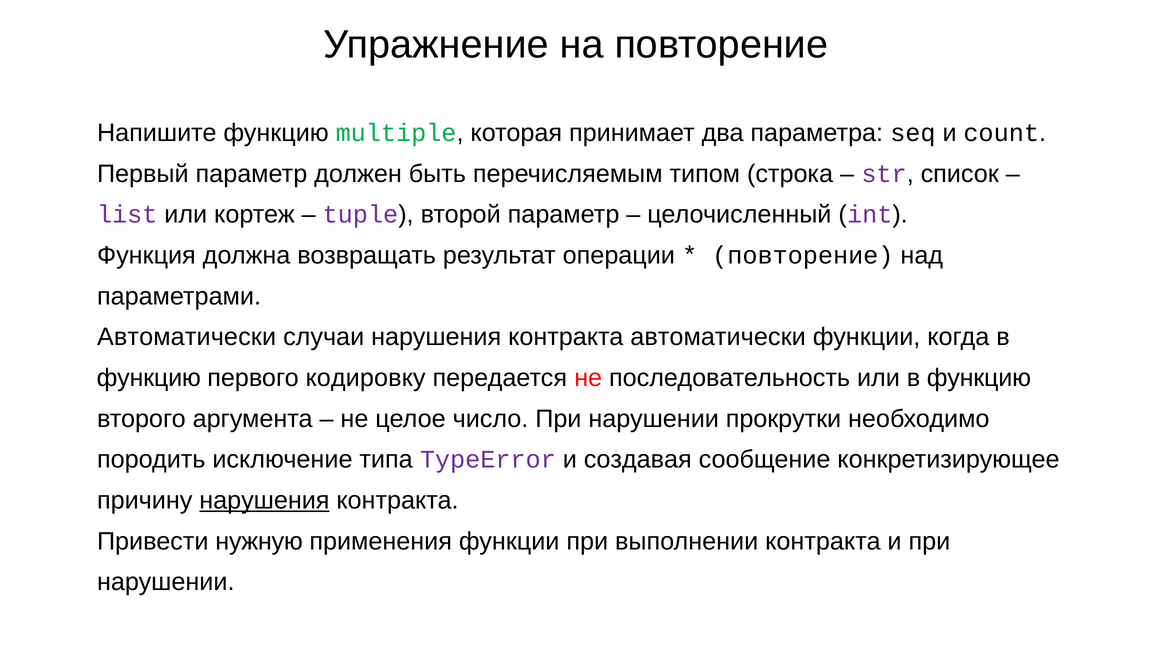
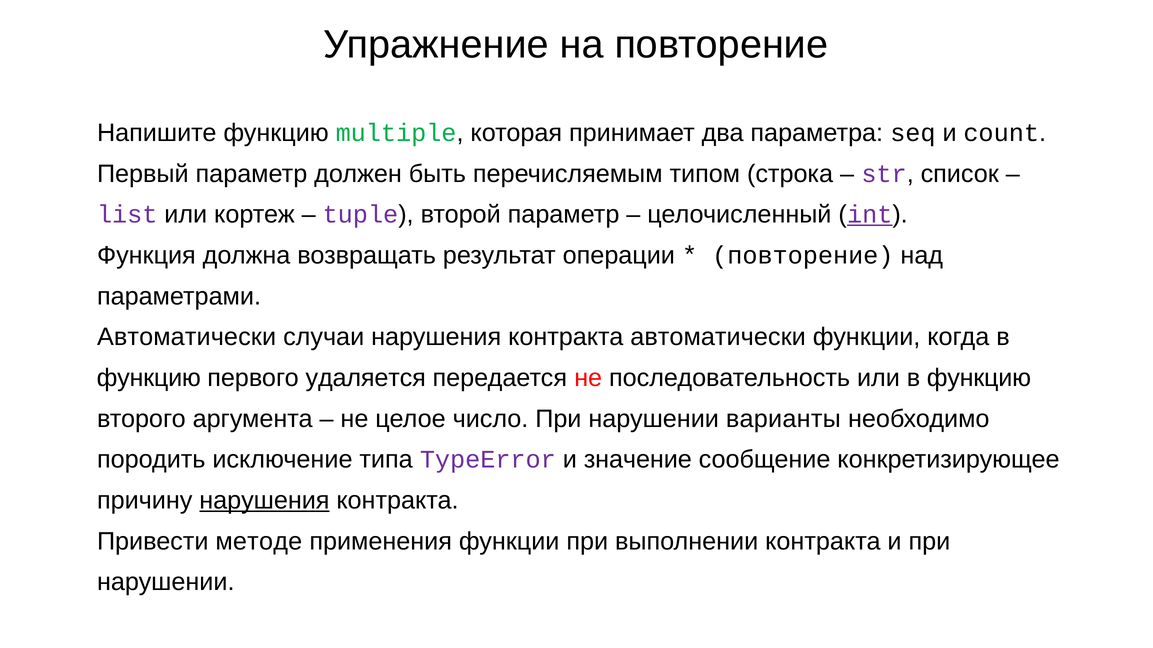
int underline: none -> present
кодировку: кодировку -> удаляется
прокрутки: прокрутки -> варианты
создавая: создавая -> значение
нужную: нужную -> методе
